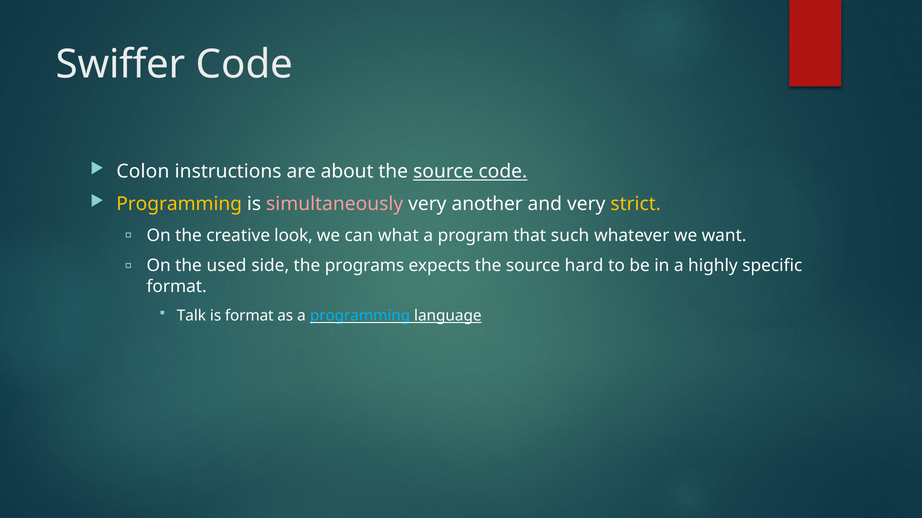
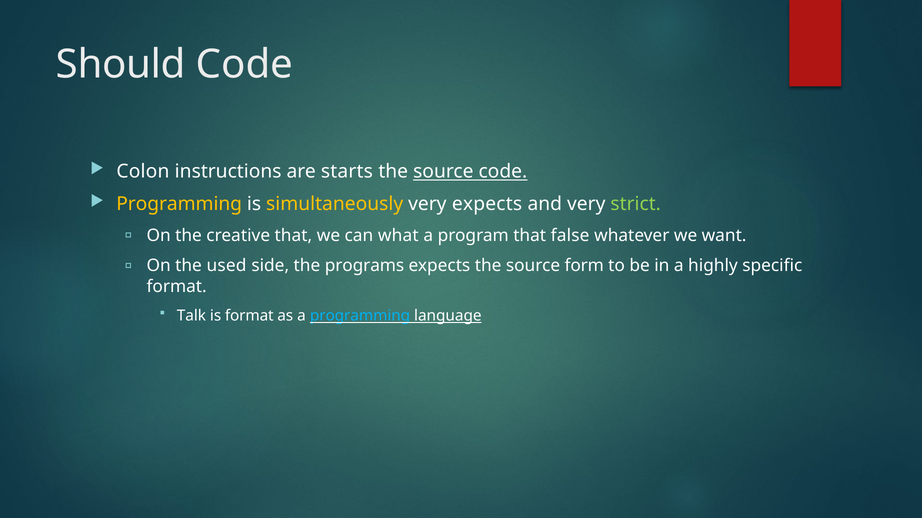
Swiffer: Swiffer -> Should
about: about -> starts
simultaneously colour: pink -> yellow
very another: another -> expects
strict colour: yellow -> light green
creative look: look -> that
such: such -> false
hard: hard -> form
